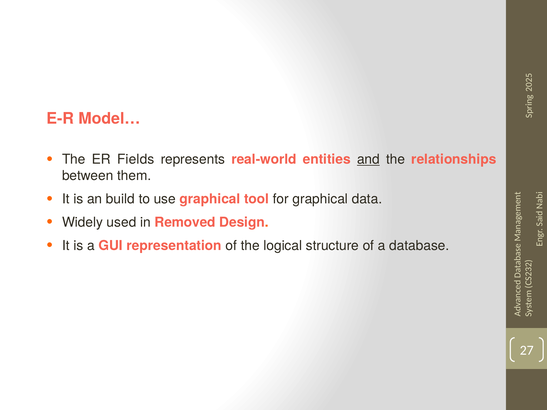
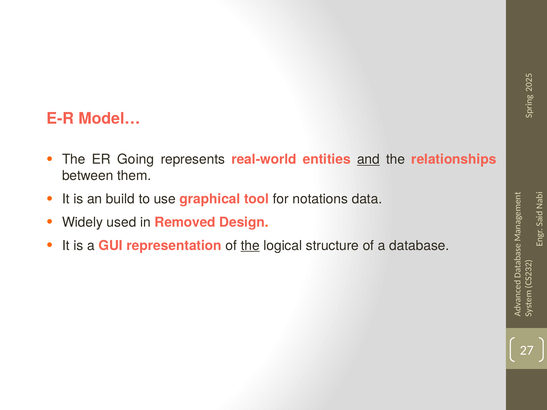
Fields: Fields -> Going
for graphical: graphical -> notations
the at (250, 246) underline: none -> present
